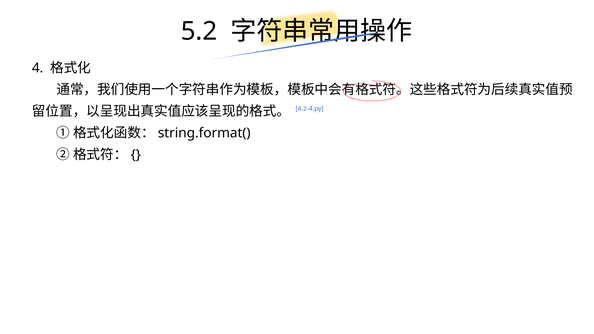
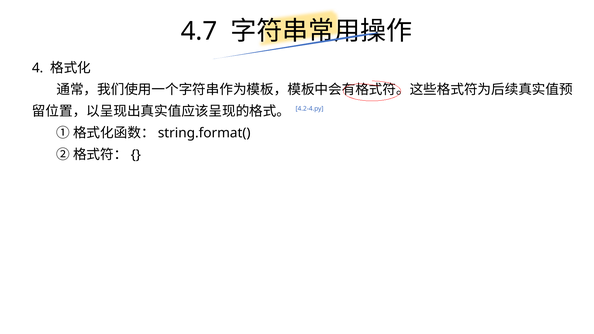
5.2: 5.2 -> 4.7
